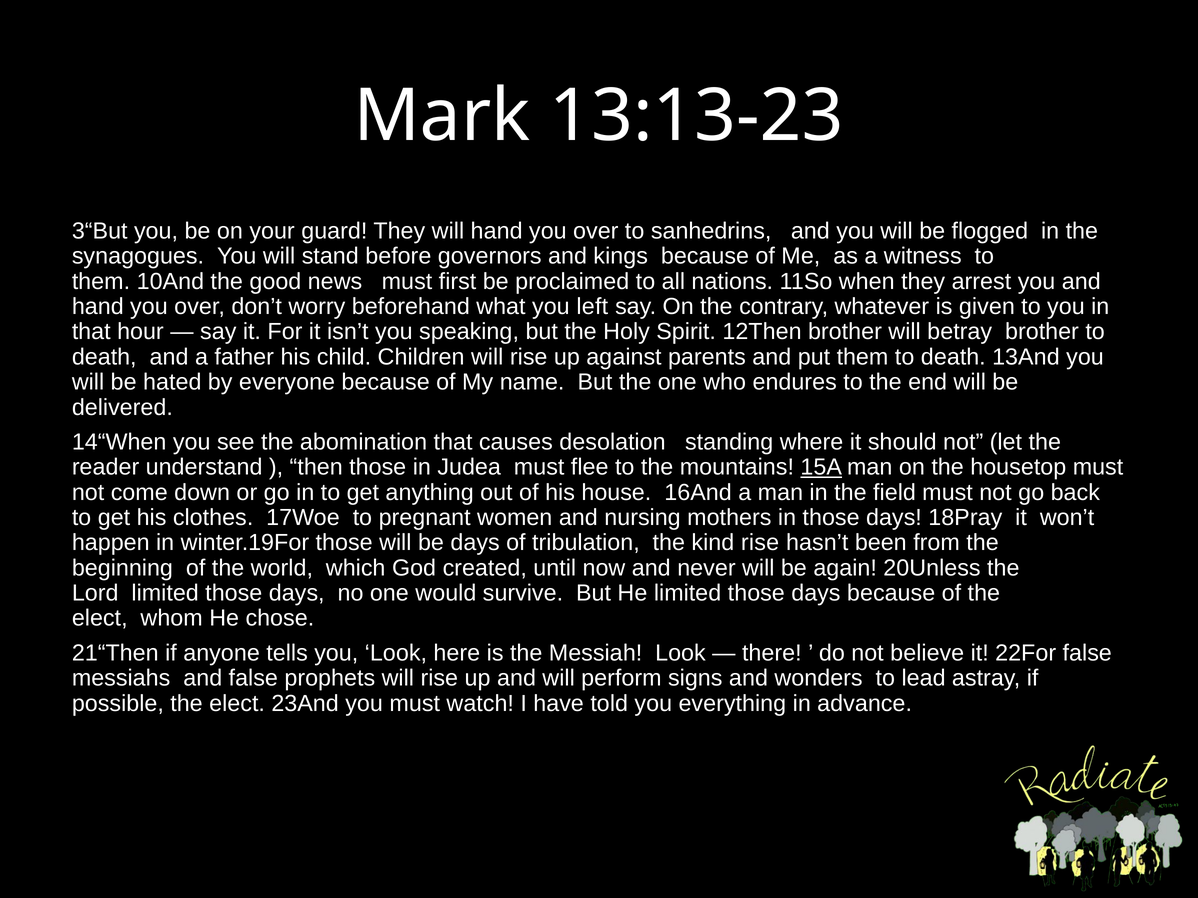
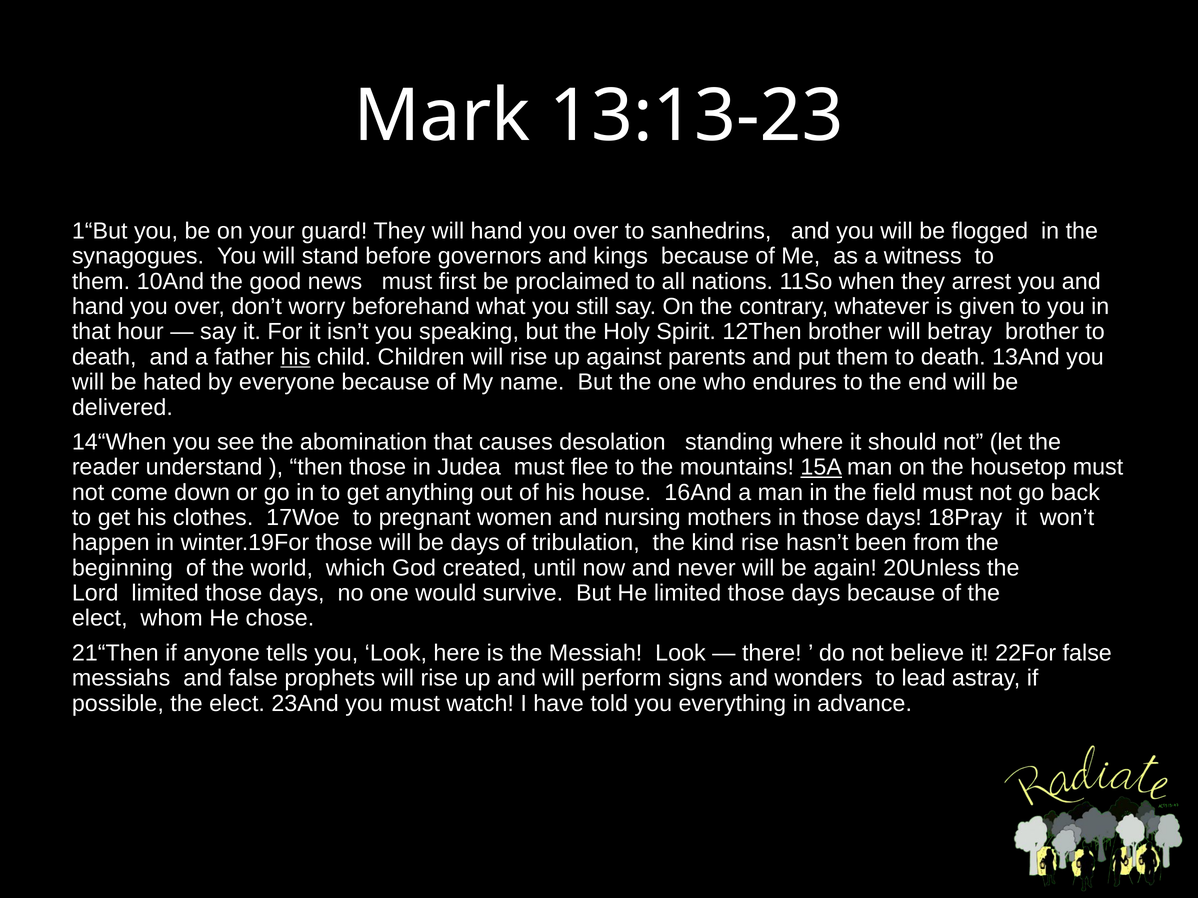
3“But: 3“But -> 1“But
left: left -> still
his at (295, 357) underline: none -> present
